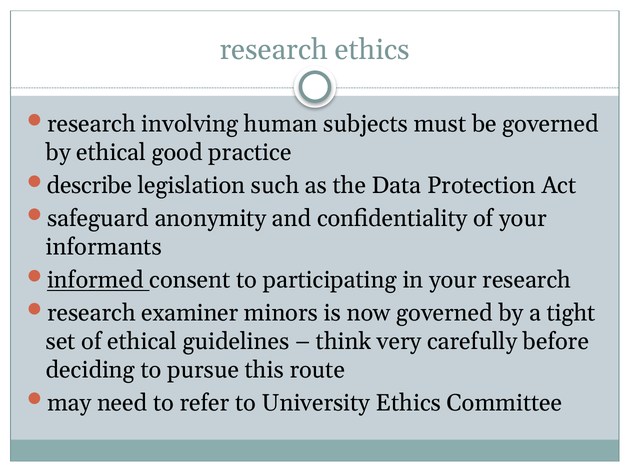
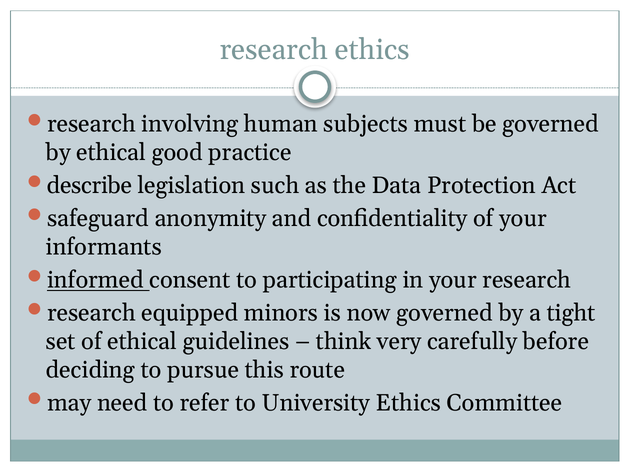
examiner: examiner -> equipped
